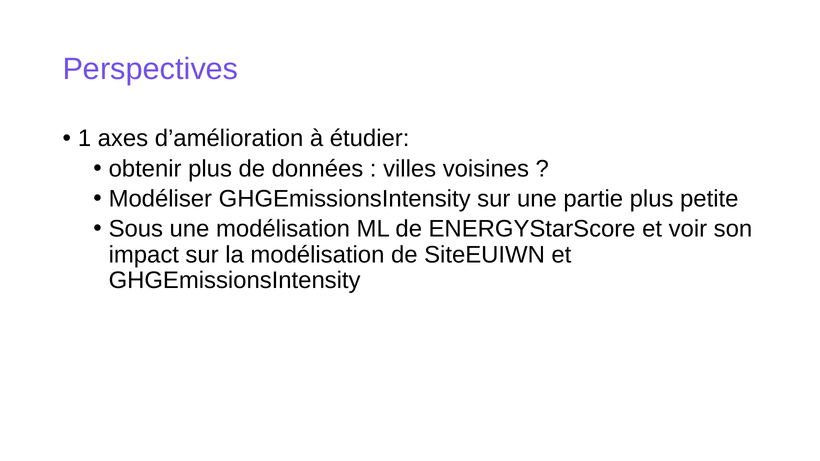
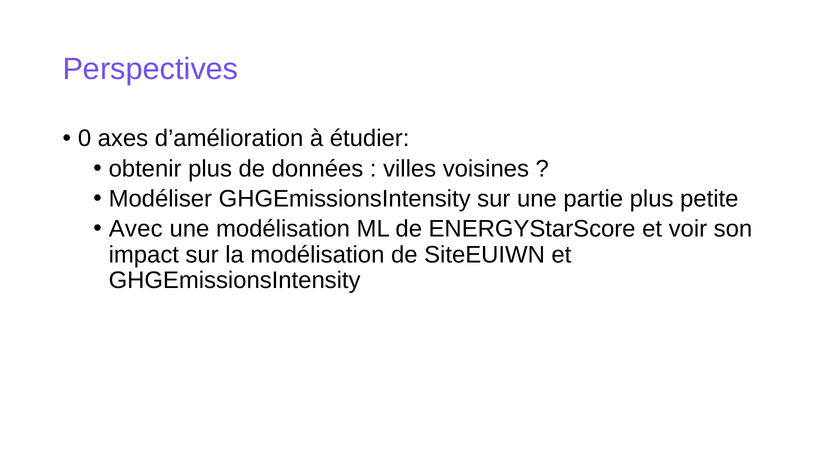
1: 1 -> 0
Sous: Sous -> Avec
